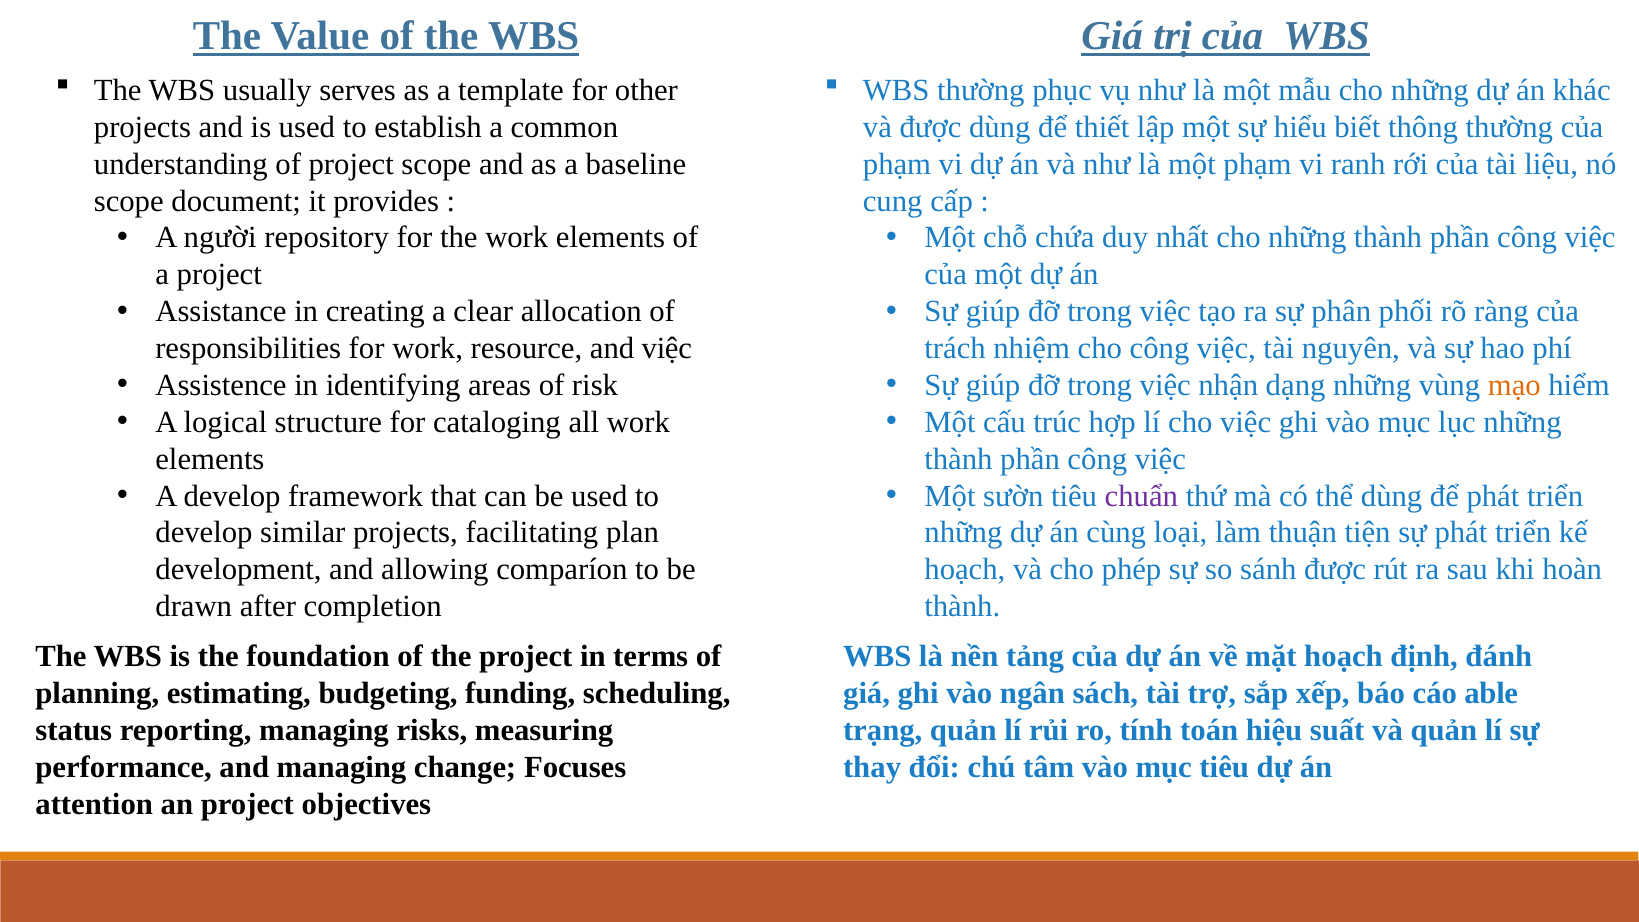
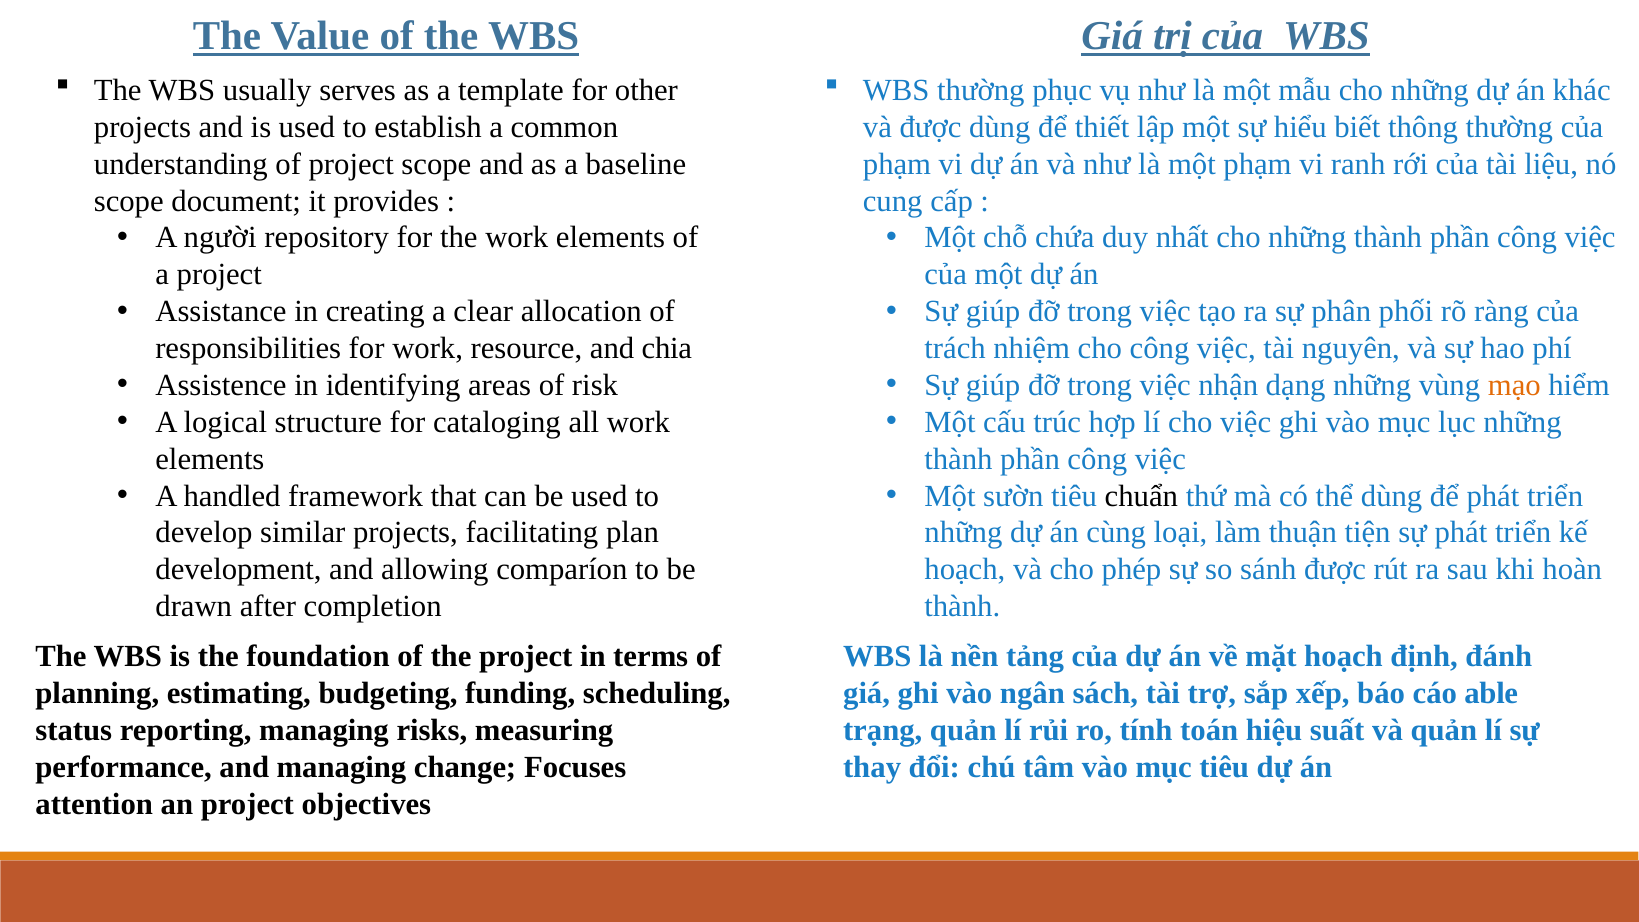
việc at (667, 348): việc -> chia
A develop: develop -> handled
chuẩn colour: purple -> black
